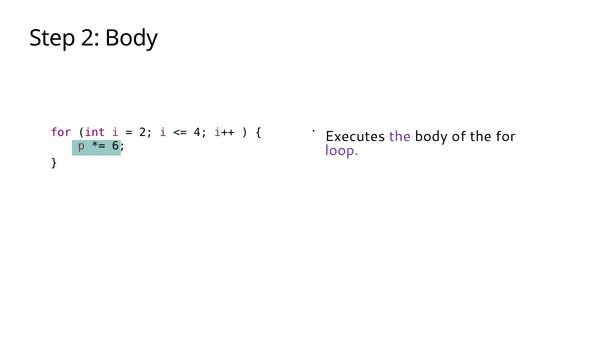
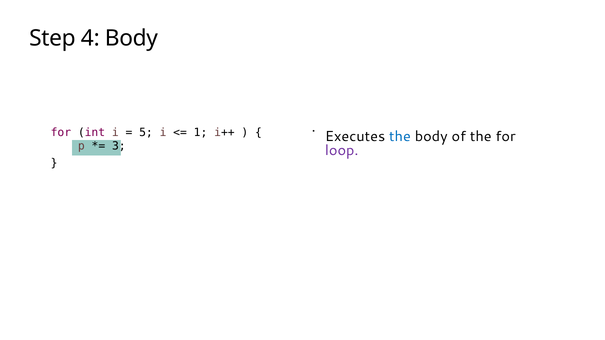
Step 2: 2 -> 4
the at (400, 137) colour: purple -> blue
2 at (146, 133): 2 -> 5
4: 4 -> 1
6: 6 -> 3
